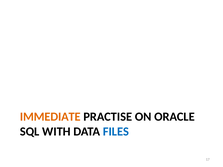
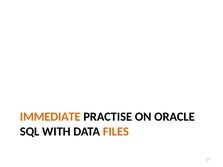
FILES colour: blue -> orange
